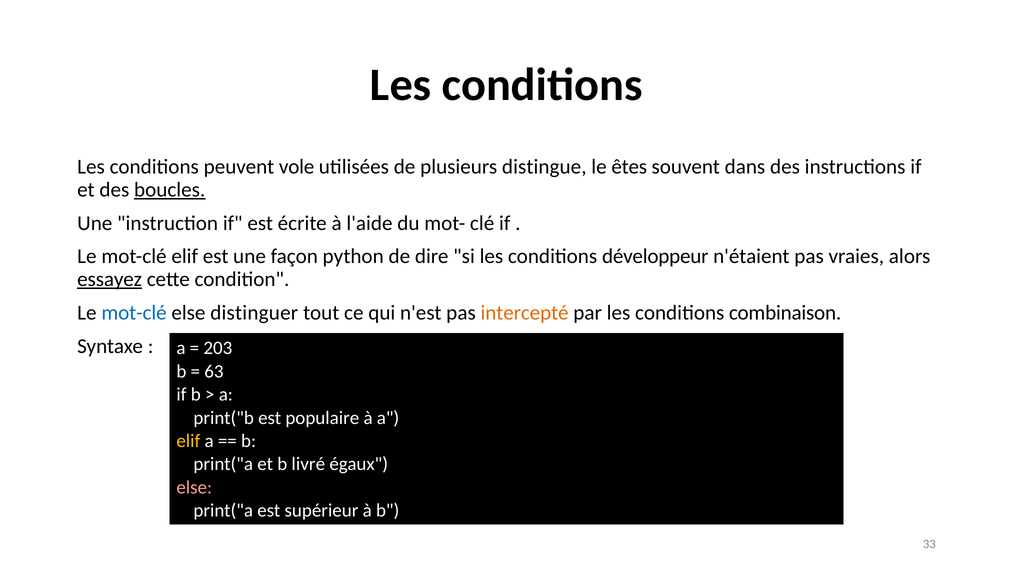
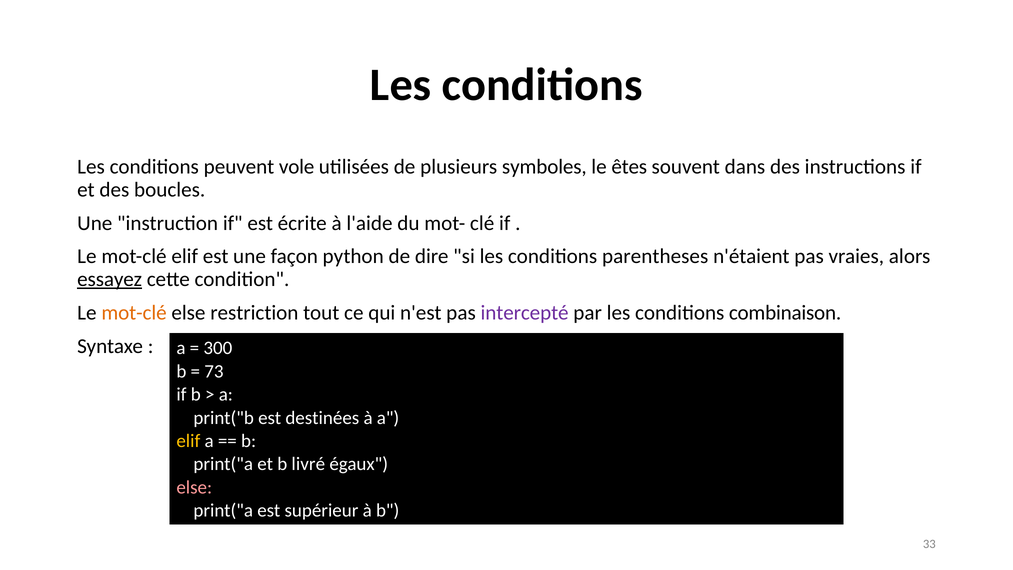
distingue: distingue -> symboles
boucles underline: present -> none
développeur: développeur -> parentheses
mot-clé at (134, 313) colour: blue -> orange
distinguer: distinguer -> restriction
intercepté colour: orange -> purple
203: 203 -> 300
63: 63 -> 73
populaire: populaire -> destinées
